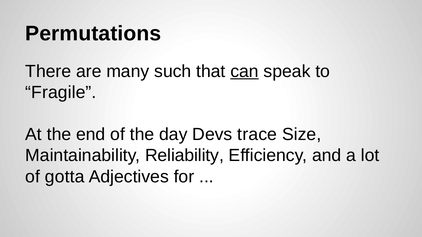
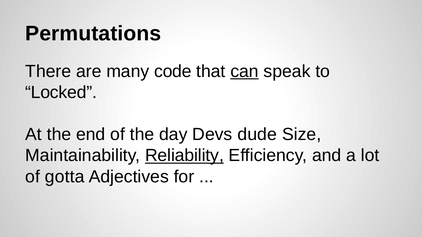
such: such -> code
Fragile: Fragile -> Locked
trace: trace -> dude
Reliability underline: none -> present
